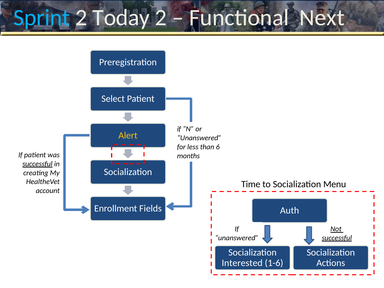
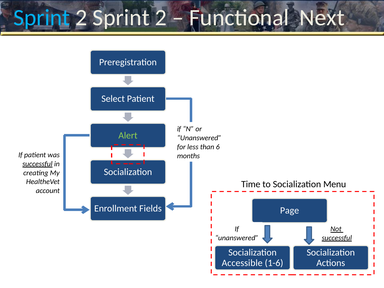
2 Today: Today -> Sprint
Alert colour: yellow -> light green
Auth: Auth -> Page
Interested: Interested -> Accessible
